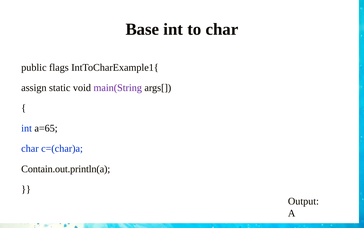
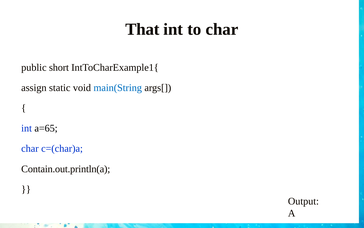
Base: Base -> That
flags: flags -> short
main(String colour: purple -> blue
